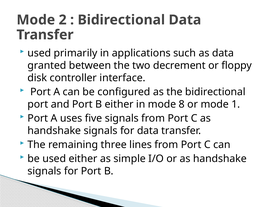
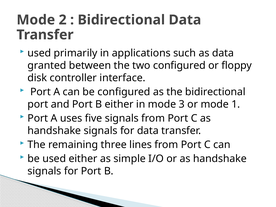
two decrement: decrement -> configured
8: 8 -> 3
